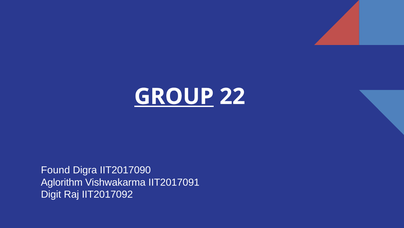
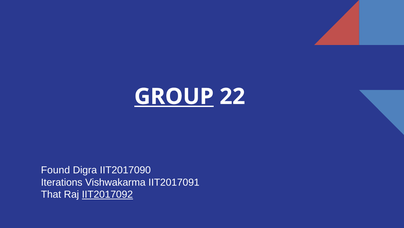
Aglorithm: Aglorithm -> Iterations
Digit: Digit -> That
IIT2017092 underline: none -> present
